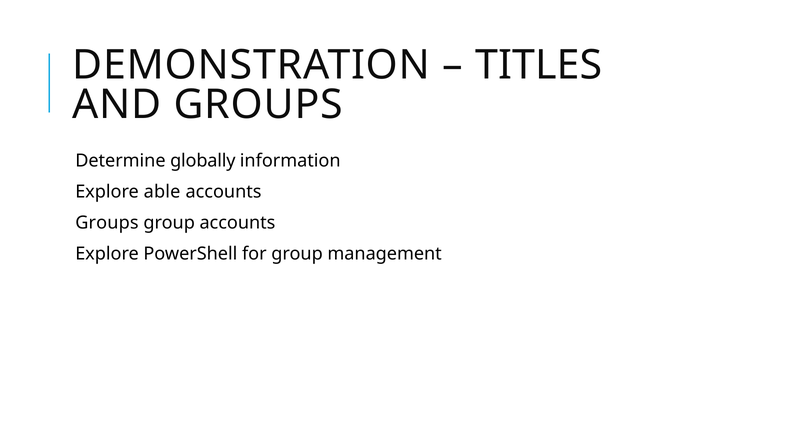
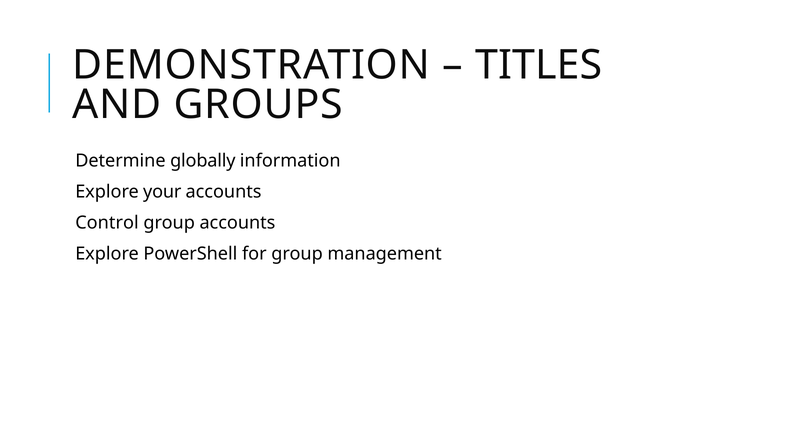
able: able -> your
Groups at (107, 223): Groups -> Control
